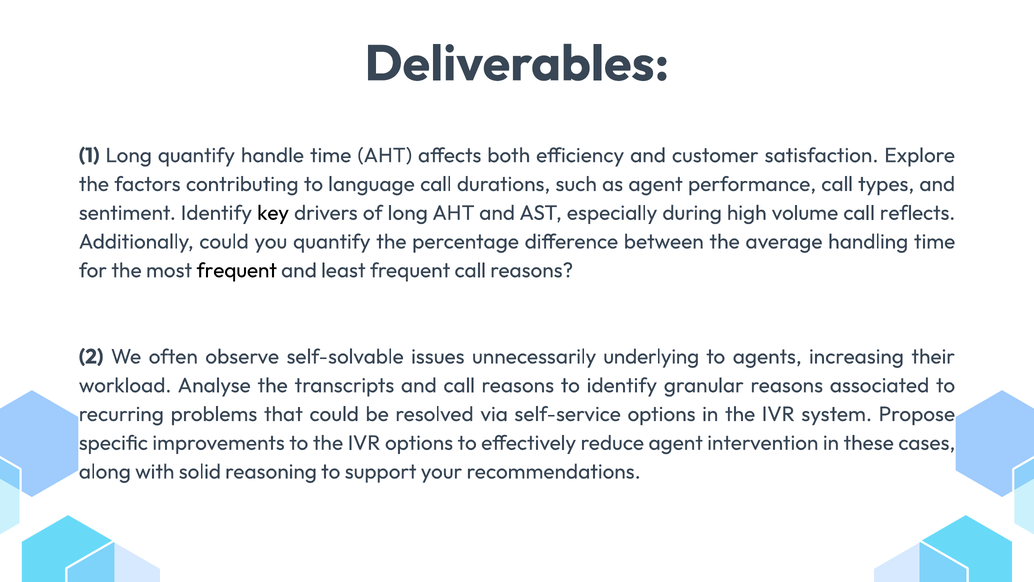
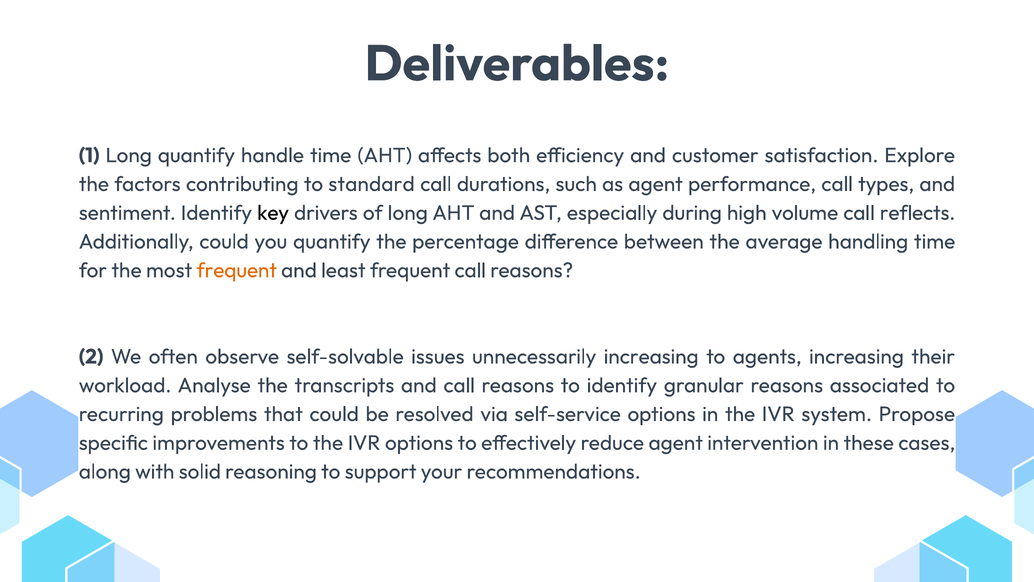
language: language -> standard
frequent at (237, 270) colour: black -> orange
unnecessarily underlying: underlying -> increasing
